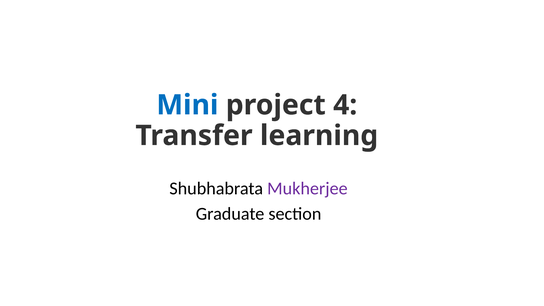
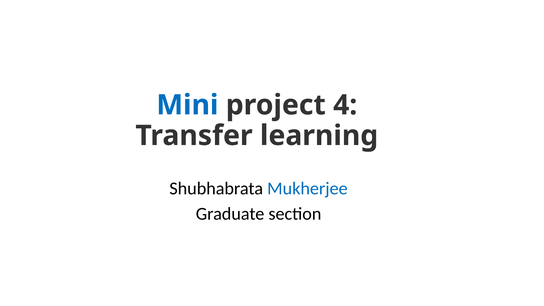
Mukherjee colour: purple -> blue
